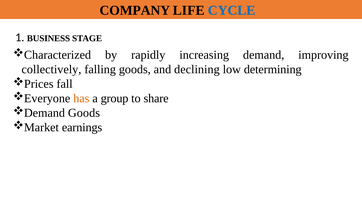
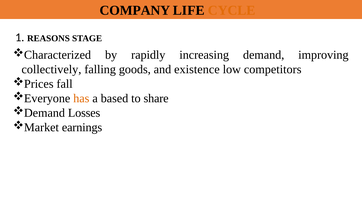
CYCLE colour: blue -> orange
BUSINESS: BUSINESS -> REASONS
declining: declining -> existence
determining: determining -> competitors
group: group -> based
Demand Goods: Goods -> Losses
